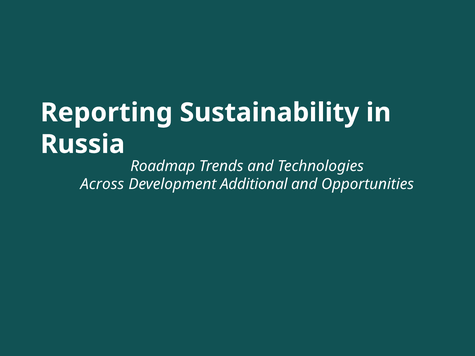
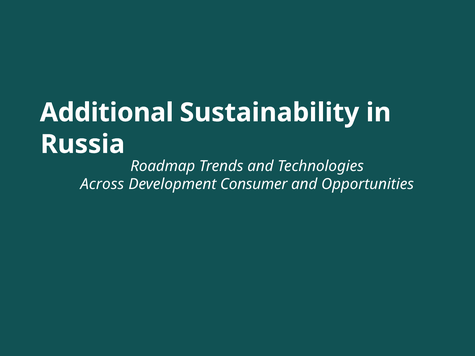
Reporting: Reporting -> Additional
Additional: Additional -> Consumer
